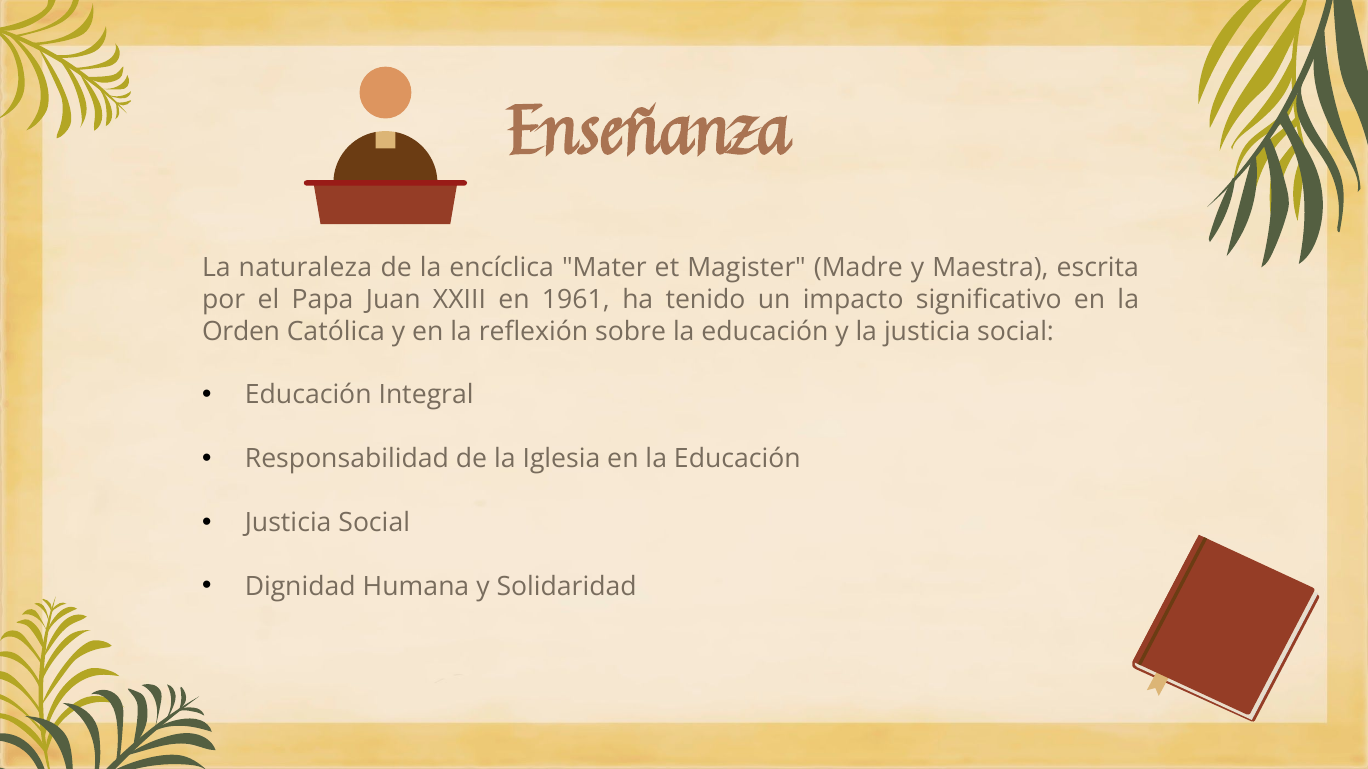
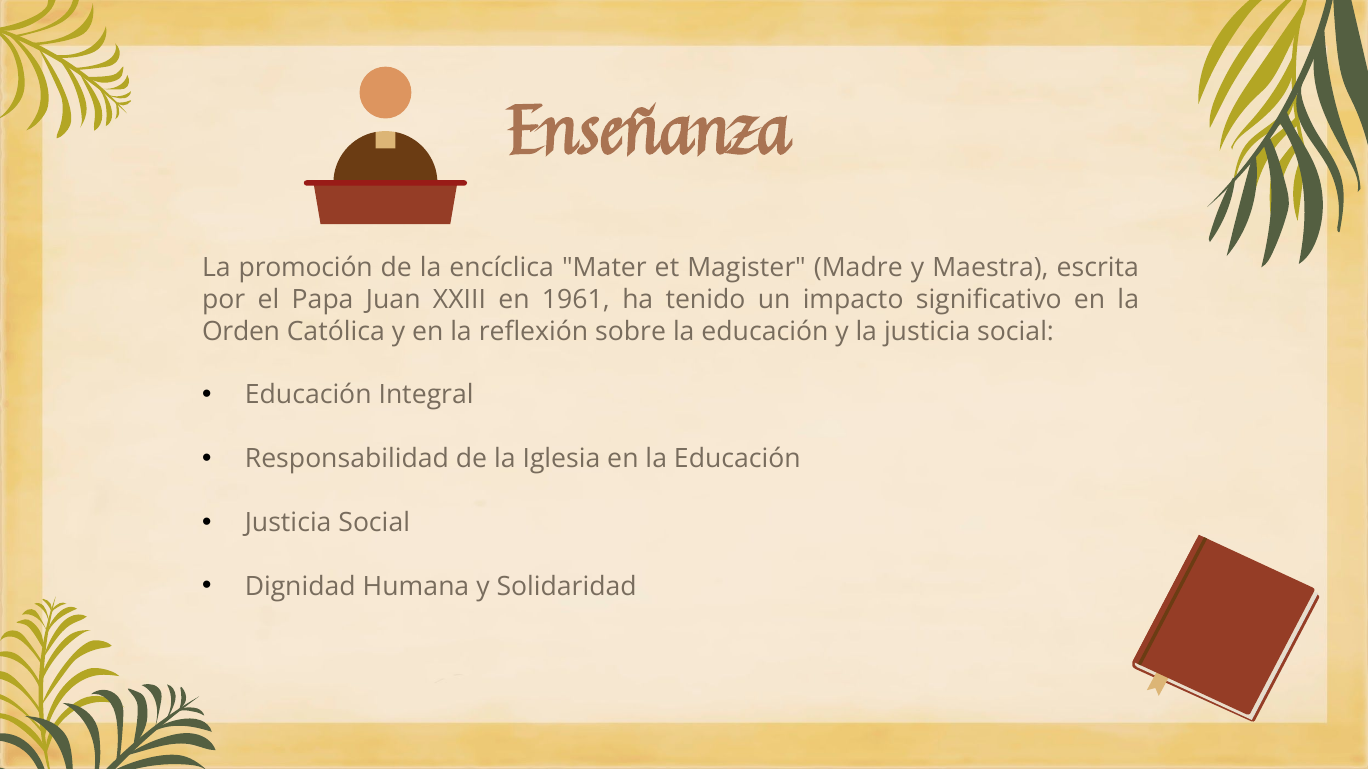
naturaleza: naturaleza -> promoción
